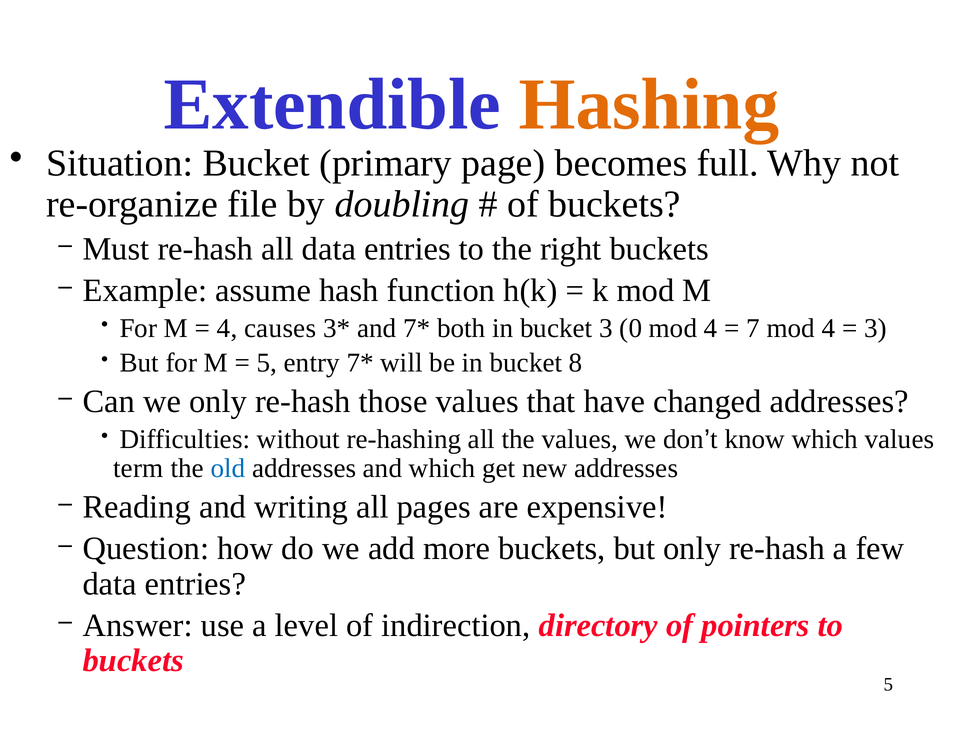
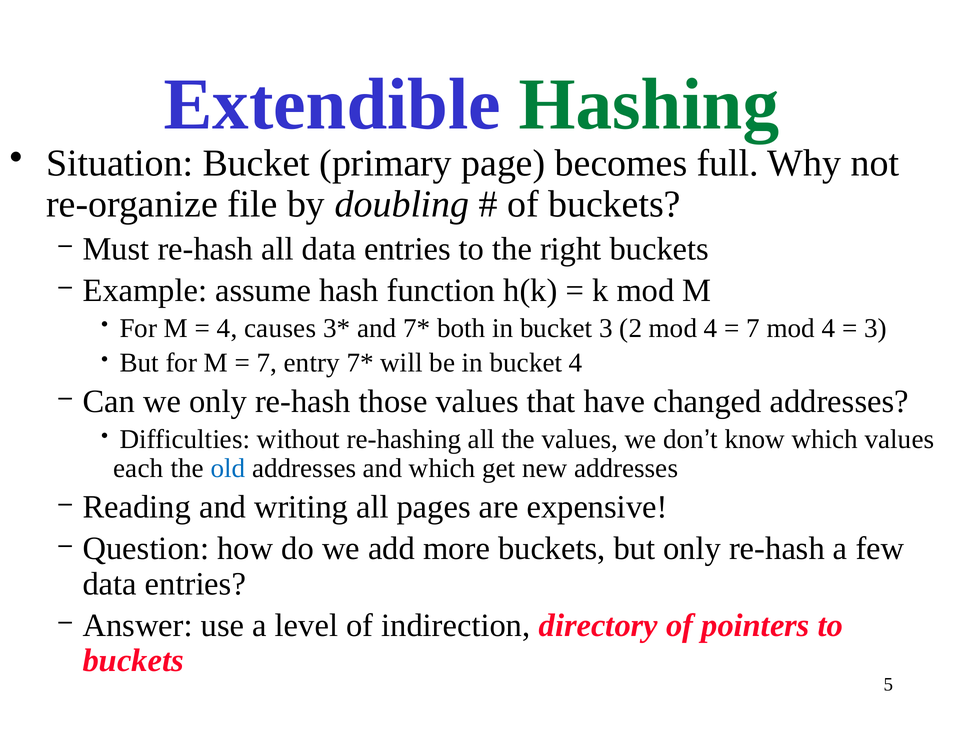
Hashing colour: orange -> green
0: 0 -> 2
5 at (267, 363): 5 -> 7
bucket 8: 8 -> 4
term: term -> each
